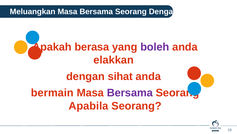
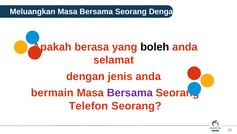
boleh colour: purple -> black
elakkan: elakkan -> selamat
sihat: sihat -> jenis
Apabila: Apabila -> Telefon
